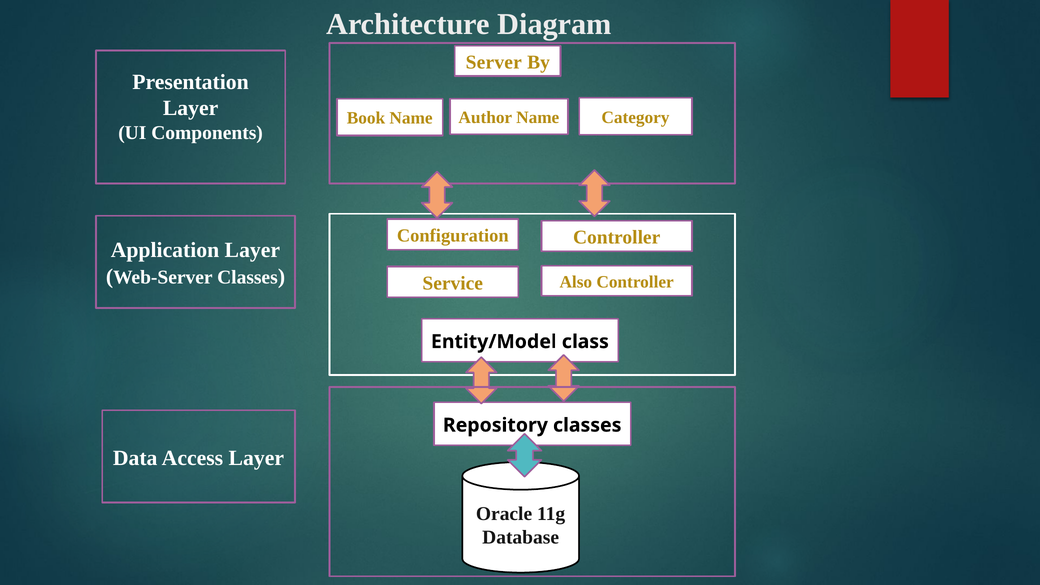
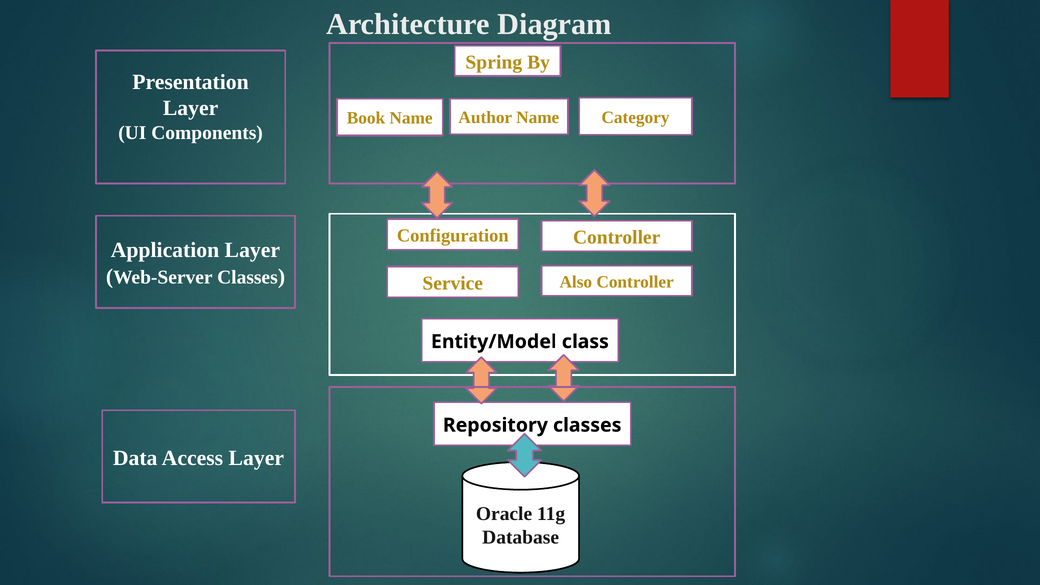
Server: Server -> Spring
